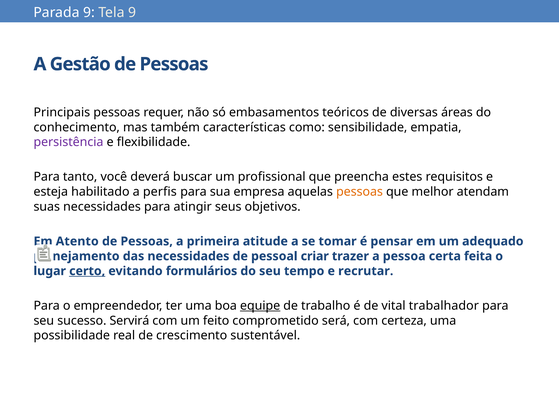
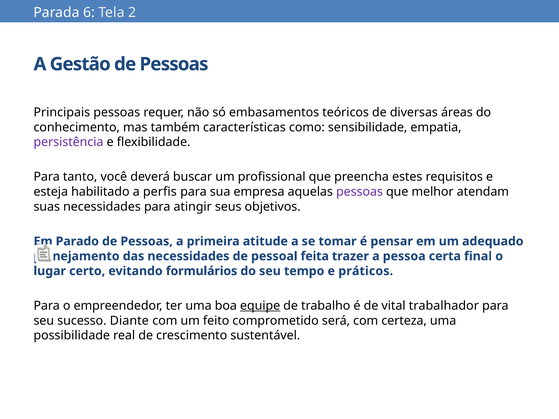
Parada 9: 9 -> 6
Tela 9: 9 -> 2
pessoas at (359, 192) colour: orange -> purple
Atento: Atento -> Parado
criar: criar -> feita
feita: feita -> final
certo underline: present -> none
recrutar: recrutar -> práticos
Servirá: Servirá -> Diante
